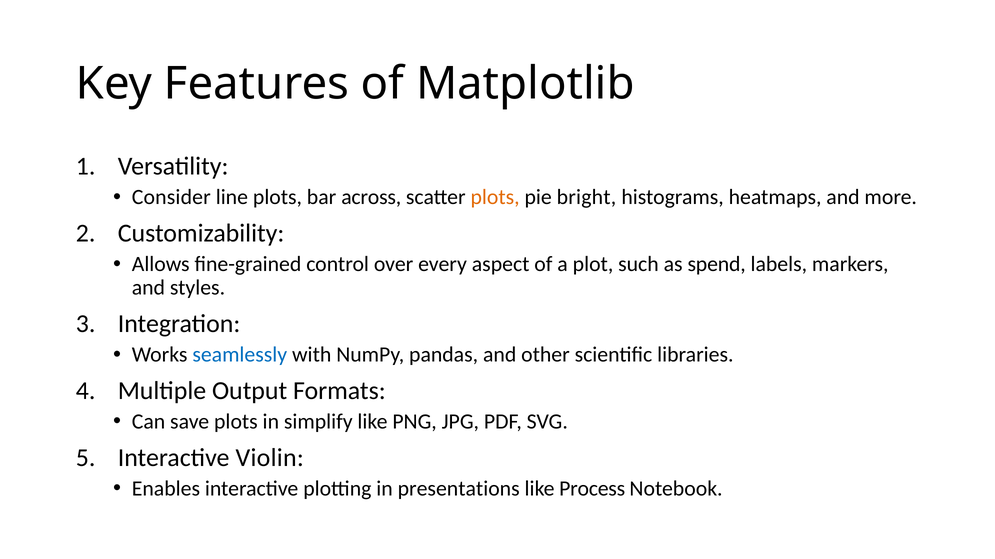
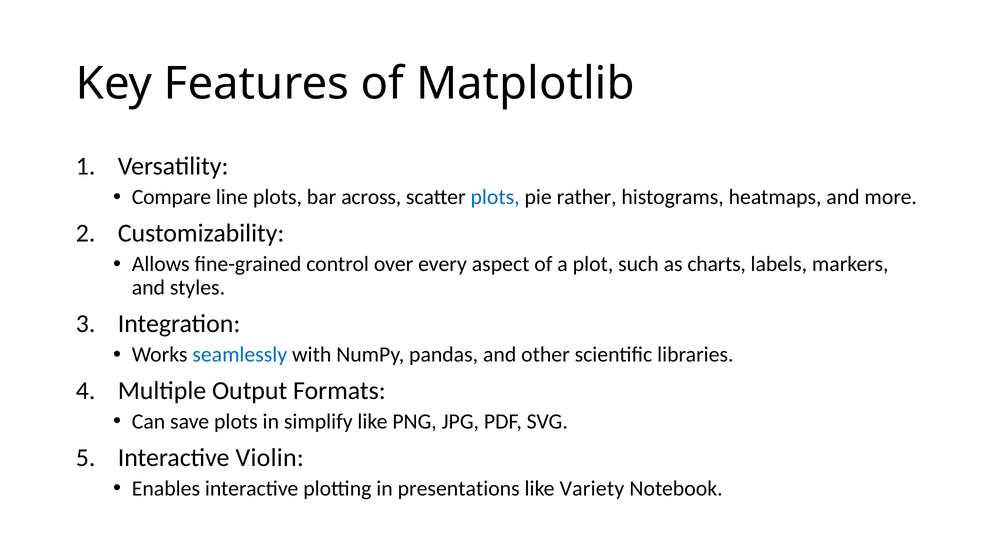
Consider: Consider -> Compare
plots at (495, 197) colour: orange -> blue
bright: bright -> rather
spend: spend -> charts
Process: Process -> Variety
